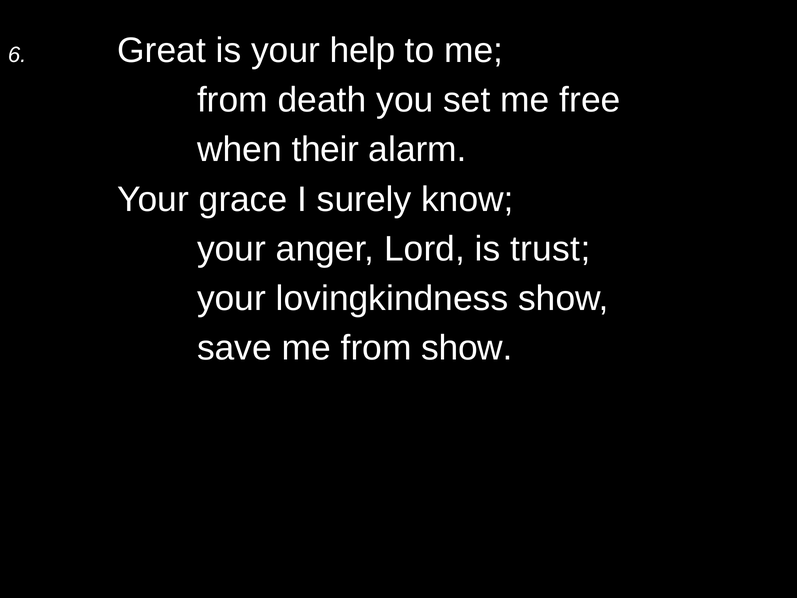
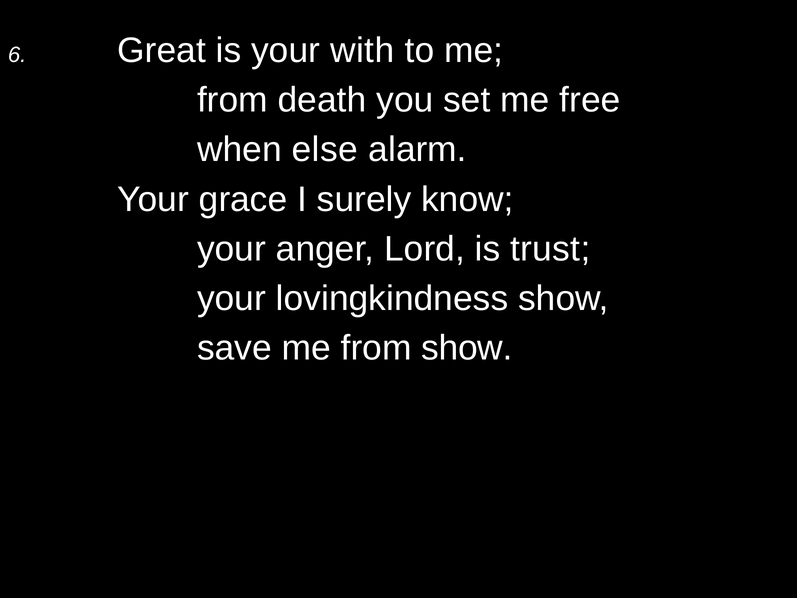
help: help -> with
their: their -> else
